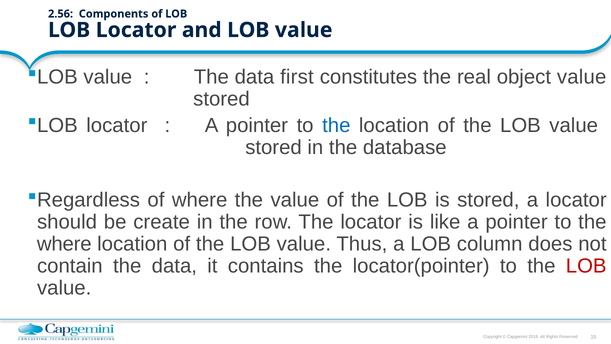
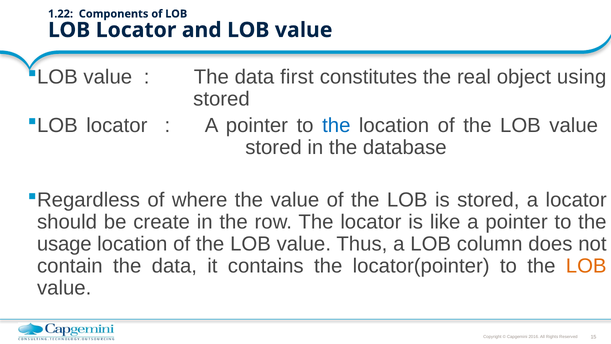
2.56: 2.56 -> 1.22
object value: value -> using
where at (64, 244): where -> usage
LOB at (586, 266) colour: red -> orange
